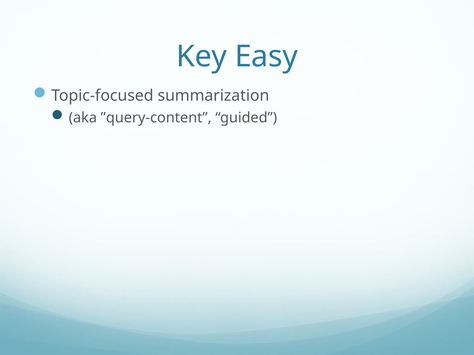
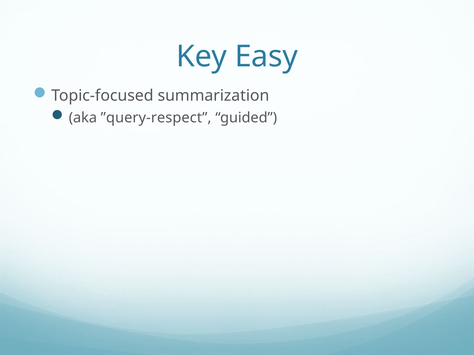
”query-content: ”query-content -> ”query-respect
